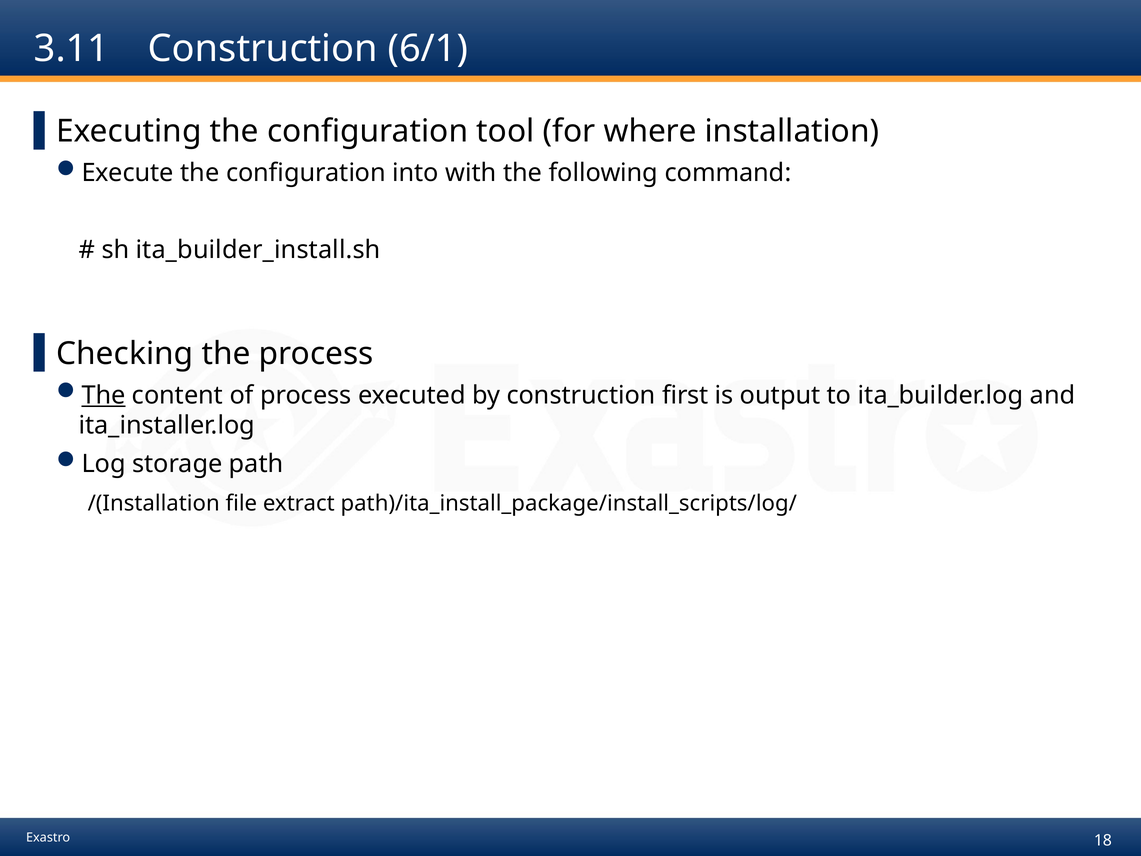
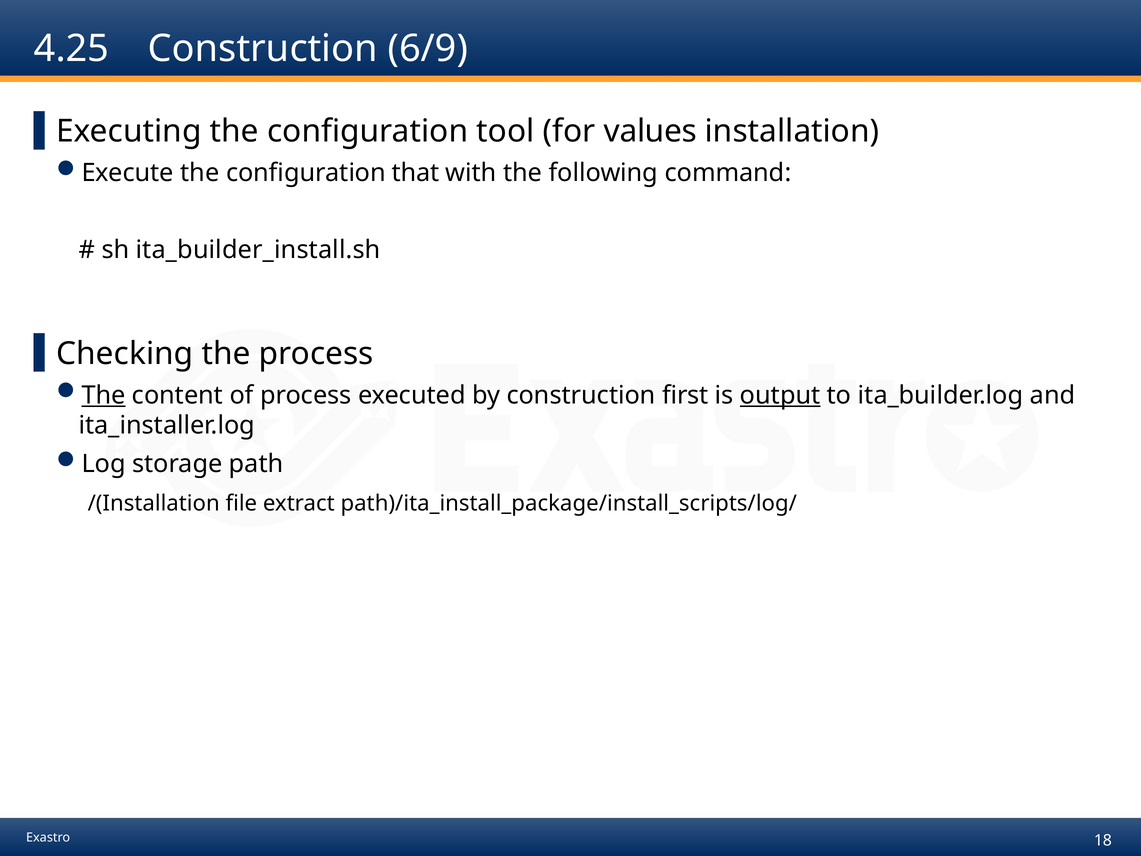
3.11: 3.11 -> 4.25
6/1: 6/1 -> 6/9
where: where -> values
into: into -> that
output underline: none -> present
